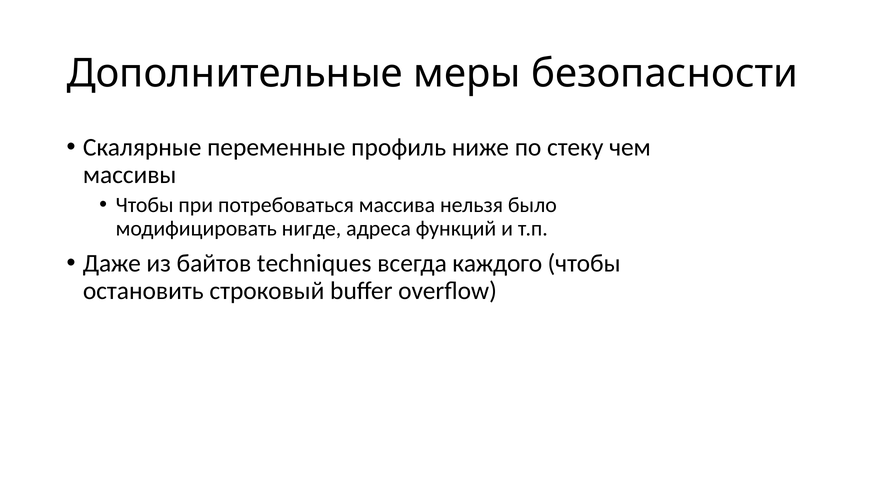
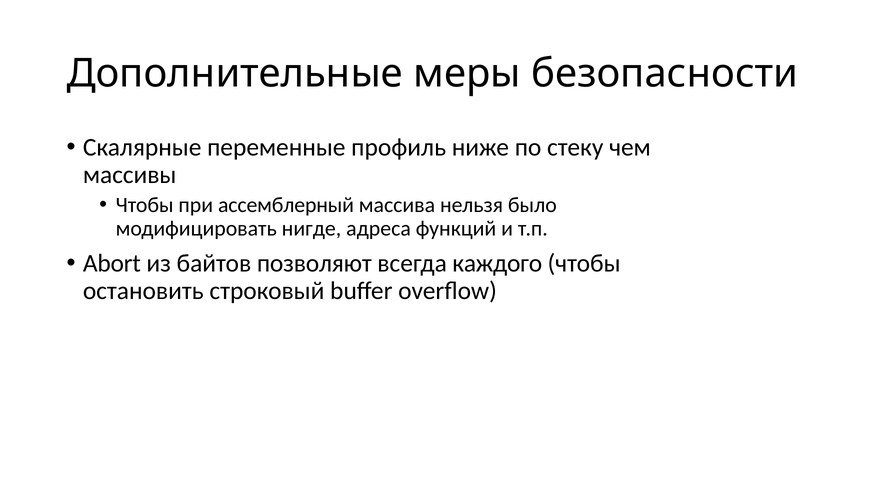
потребоваться: потребоваться -> ассемблерный
Даже: Даже -> Abort
techniques: techniques -> позволяют
